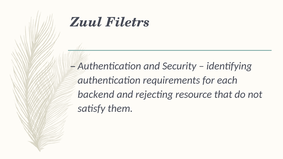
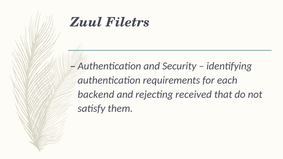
resource: resource -> received
